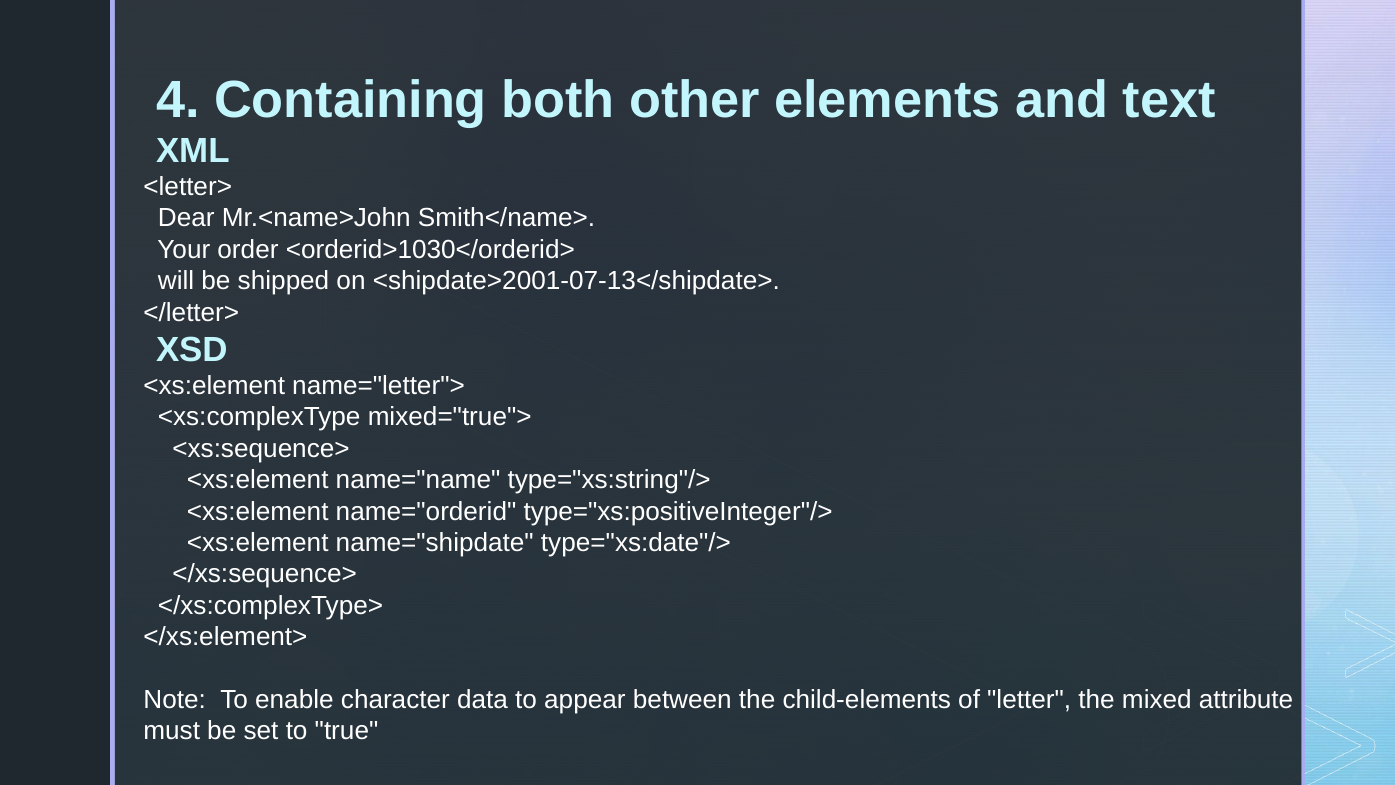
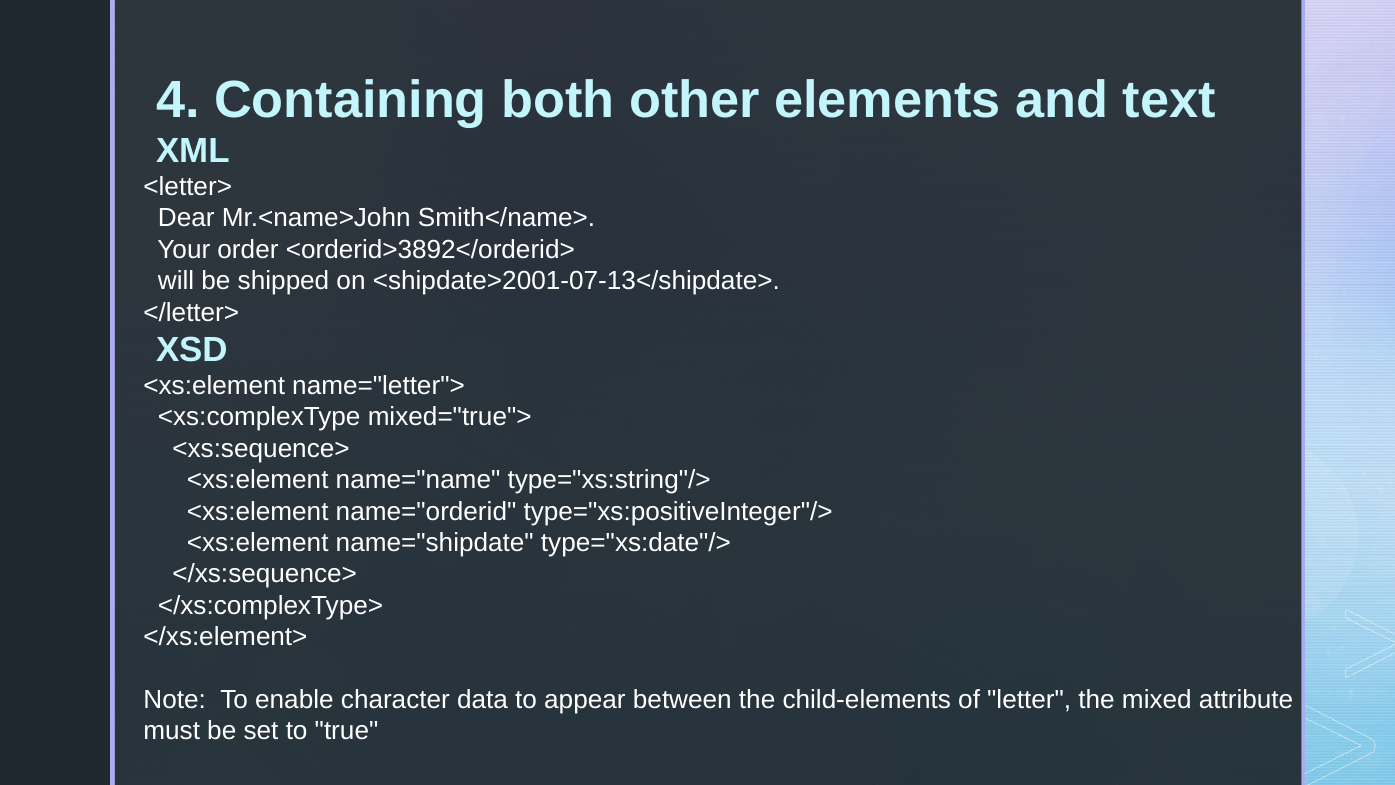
<orderid>1030</orderid>: <orderid>1030</orderid> -> <orderid>3892</orderid>
